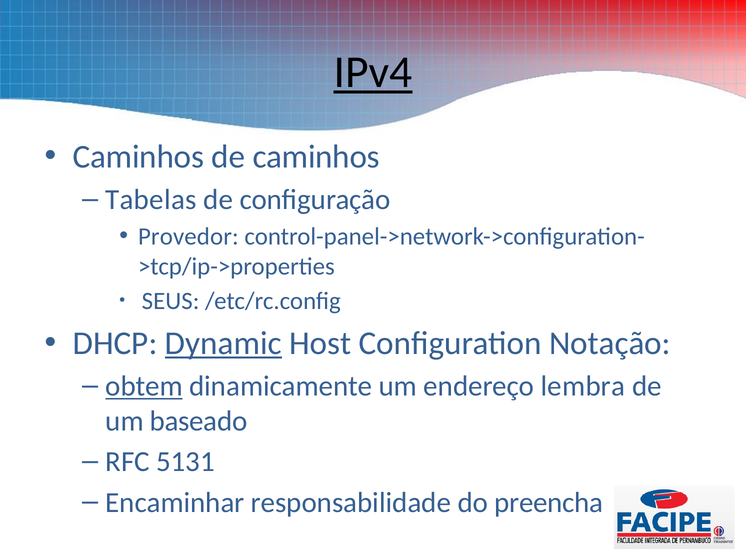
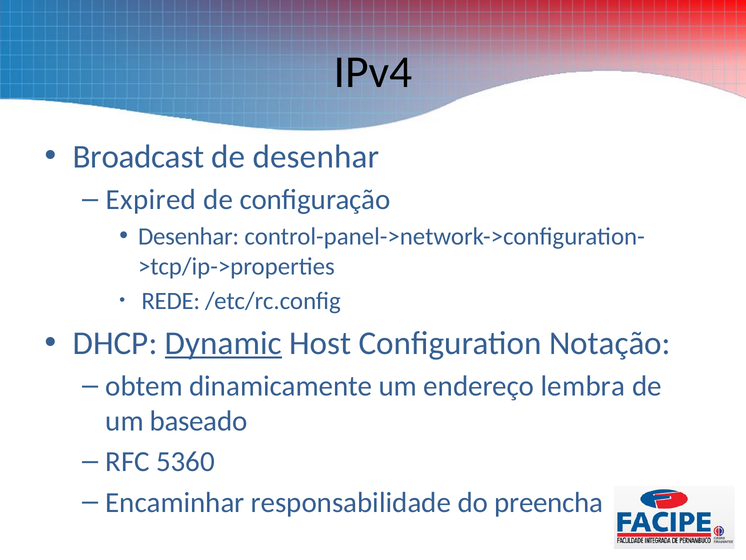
IPv4 underline: present -> none
Caminhos at (138, 156): Caminhos -> Broadcast
de caminhos: caminhos -> desenhar
Tabelas: Tabelas -> Expired
Provedor at (188, 236): Provedor -> Desenhar
SEUS: SEUS -> REDE
obtem underline: present -> none
5131: 5131 -> 5360
